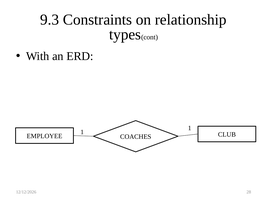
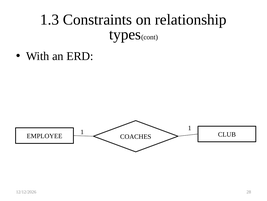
9.3: 9.3 -> 1.3
